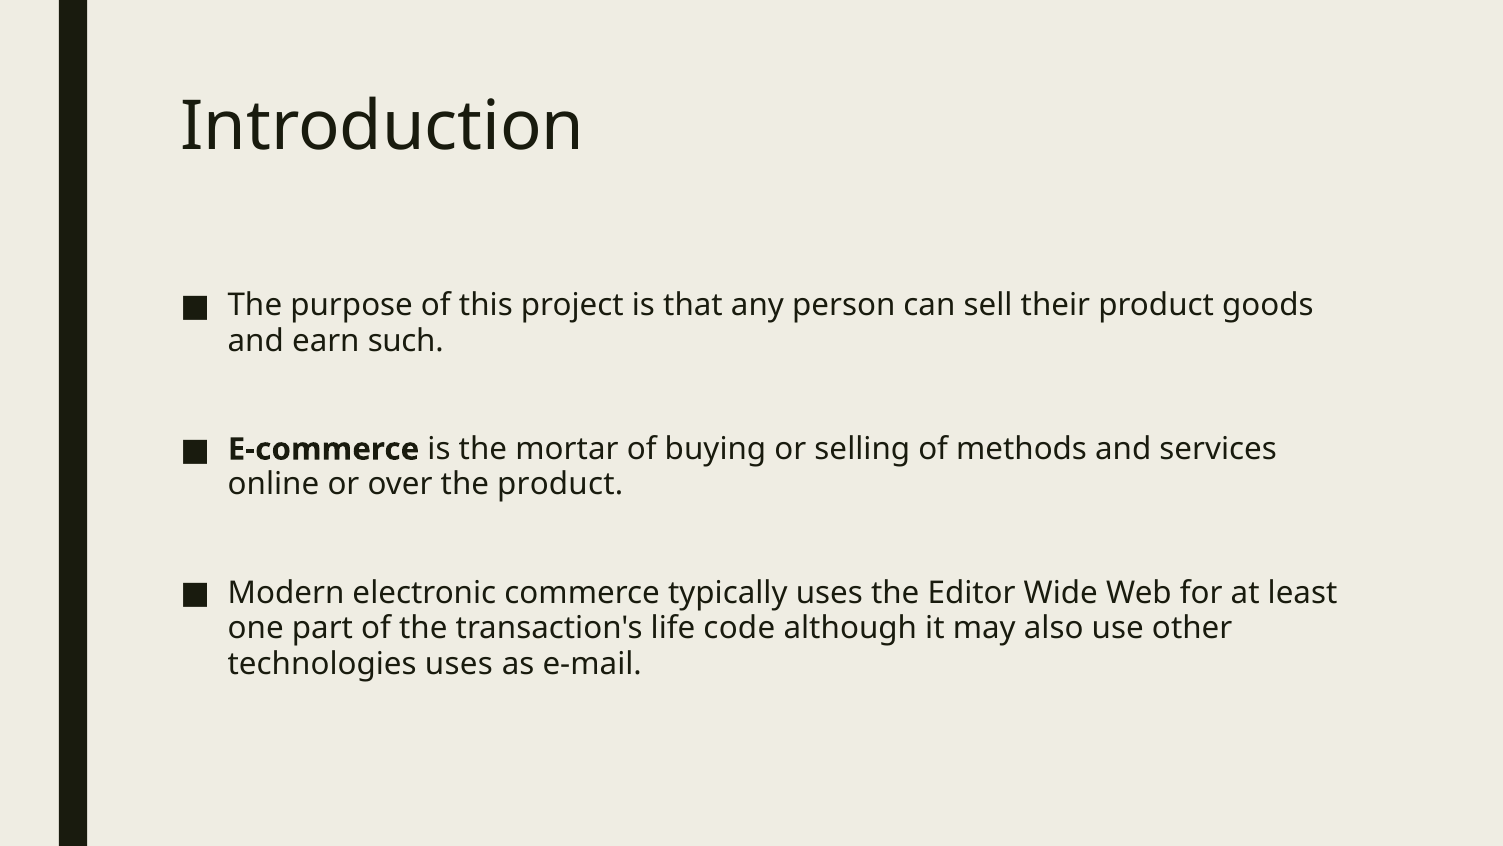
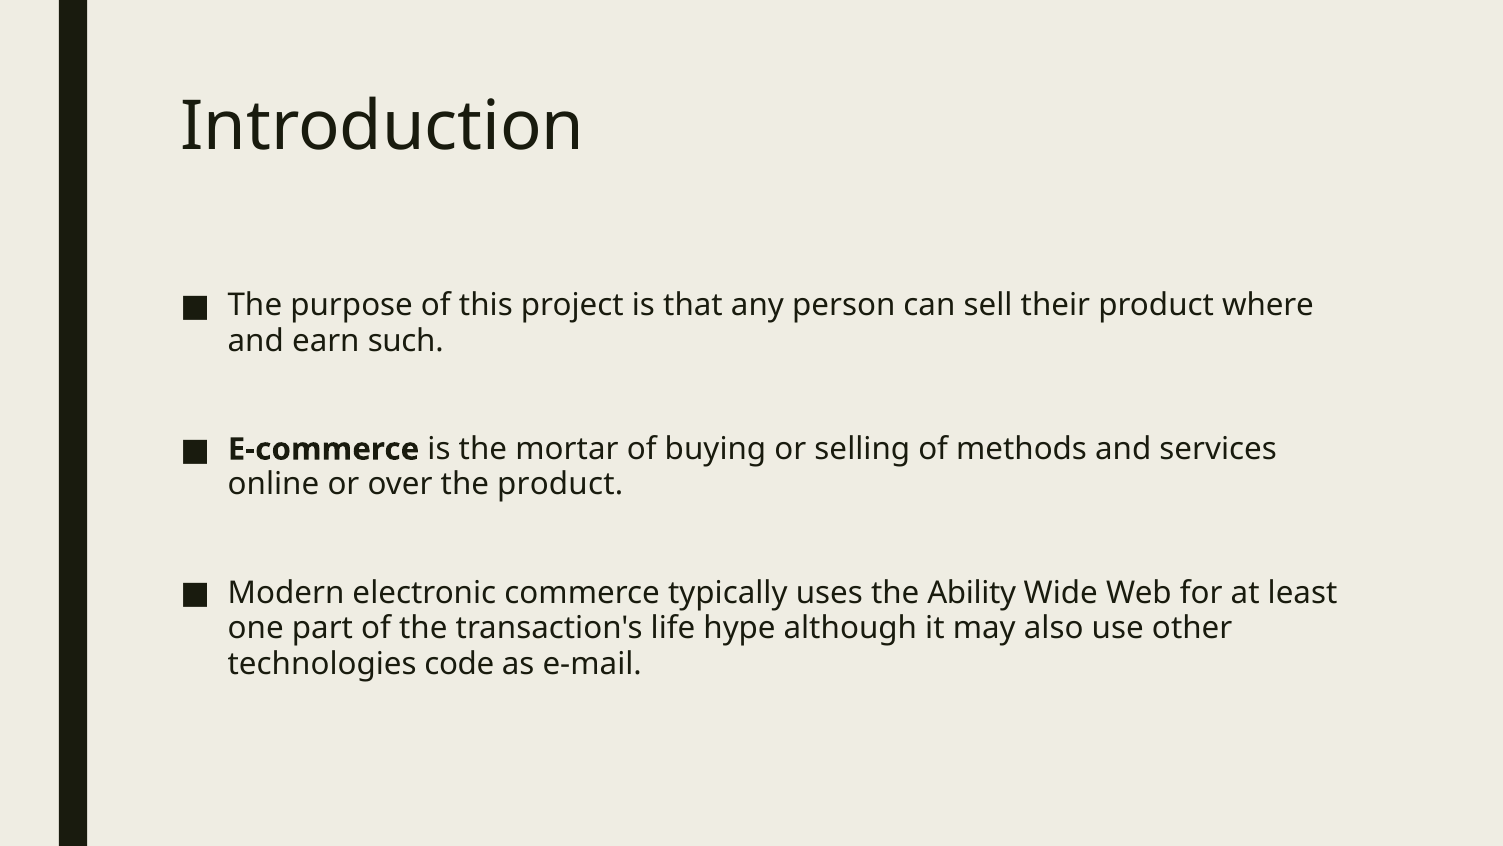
goods: goods -> where
Editor: Editor -> Ability
code: code -> hype
technologies uses: uses -> code
